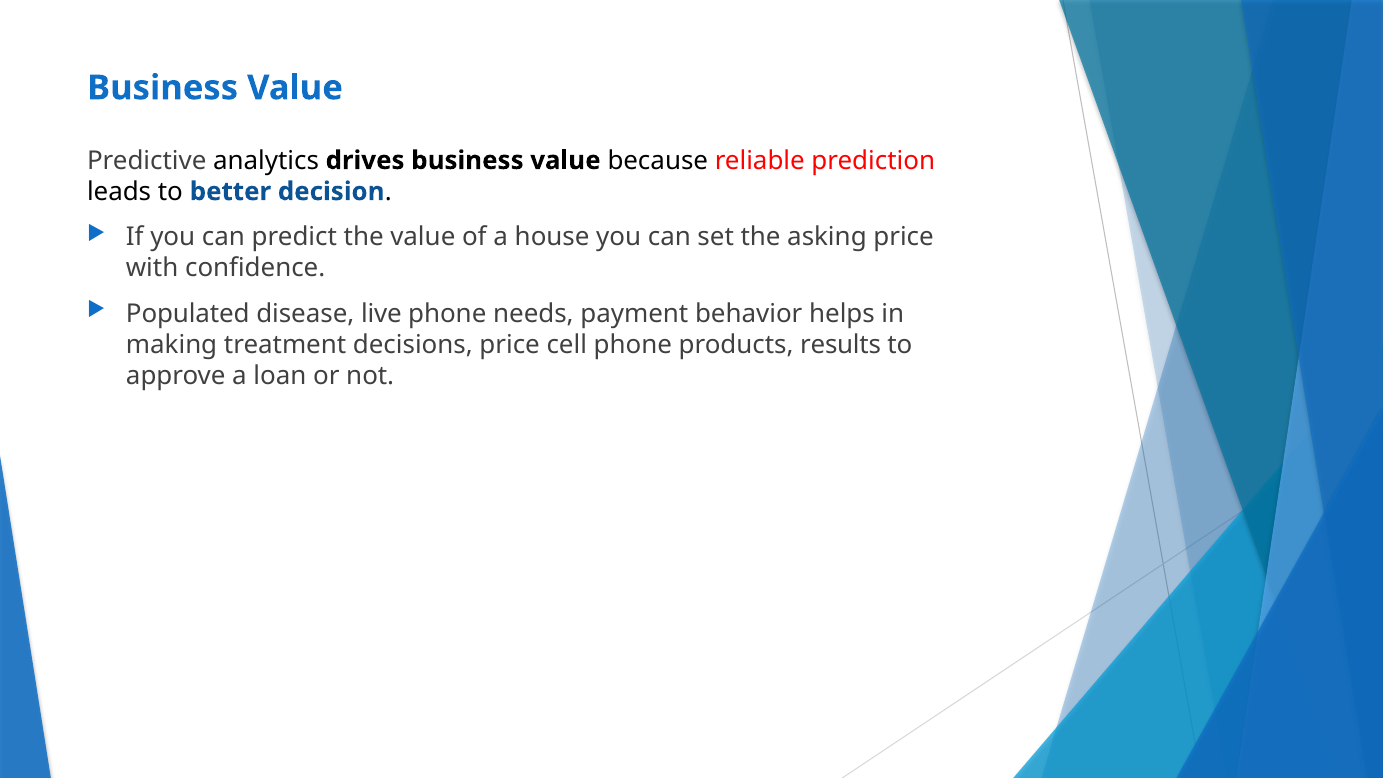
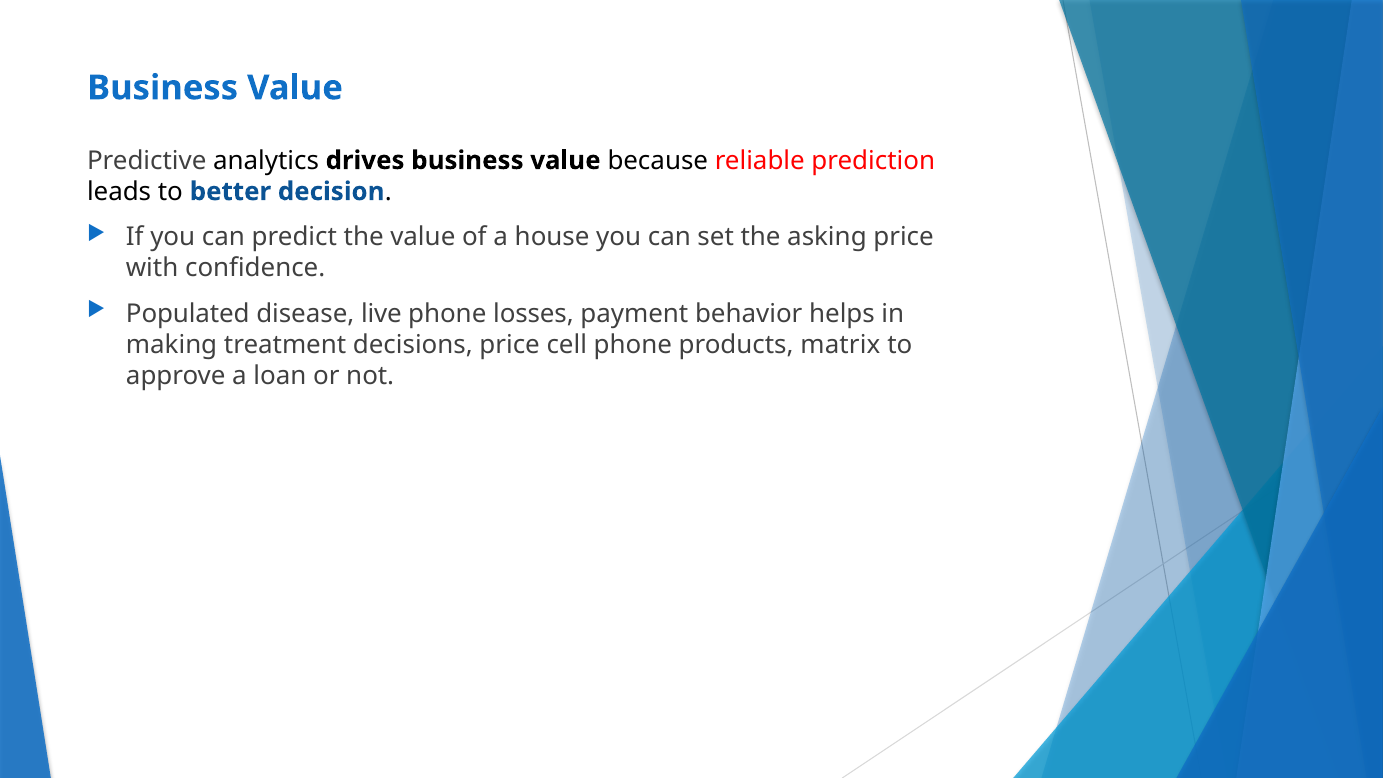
needs: needs -> losses
results: results -> matrix
